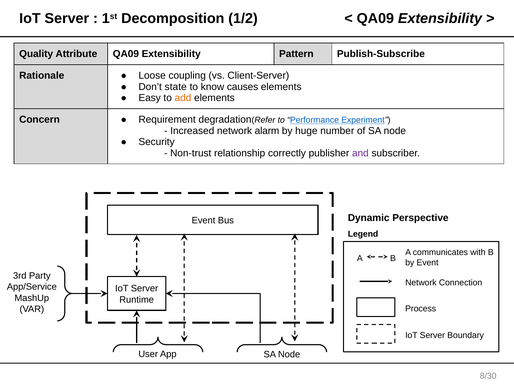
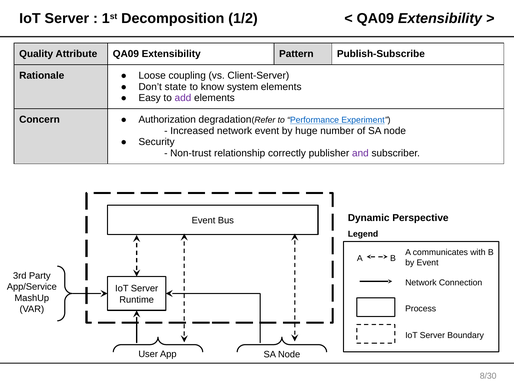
causes: causes -> system
add colour: orange -> purple
Requirement: Requirement -> Authorization
network alarm: alarm -> event
